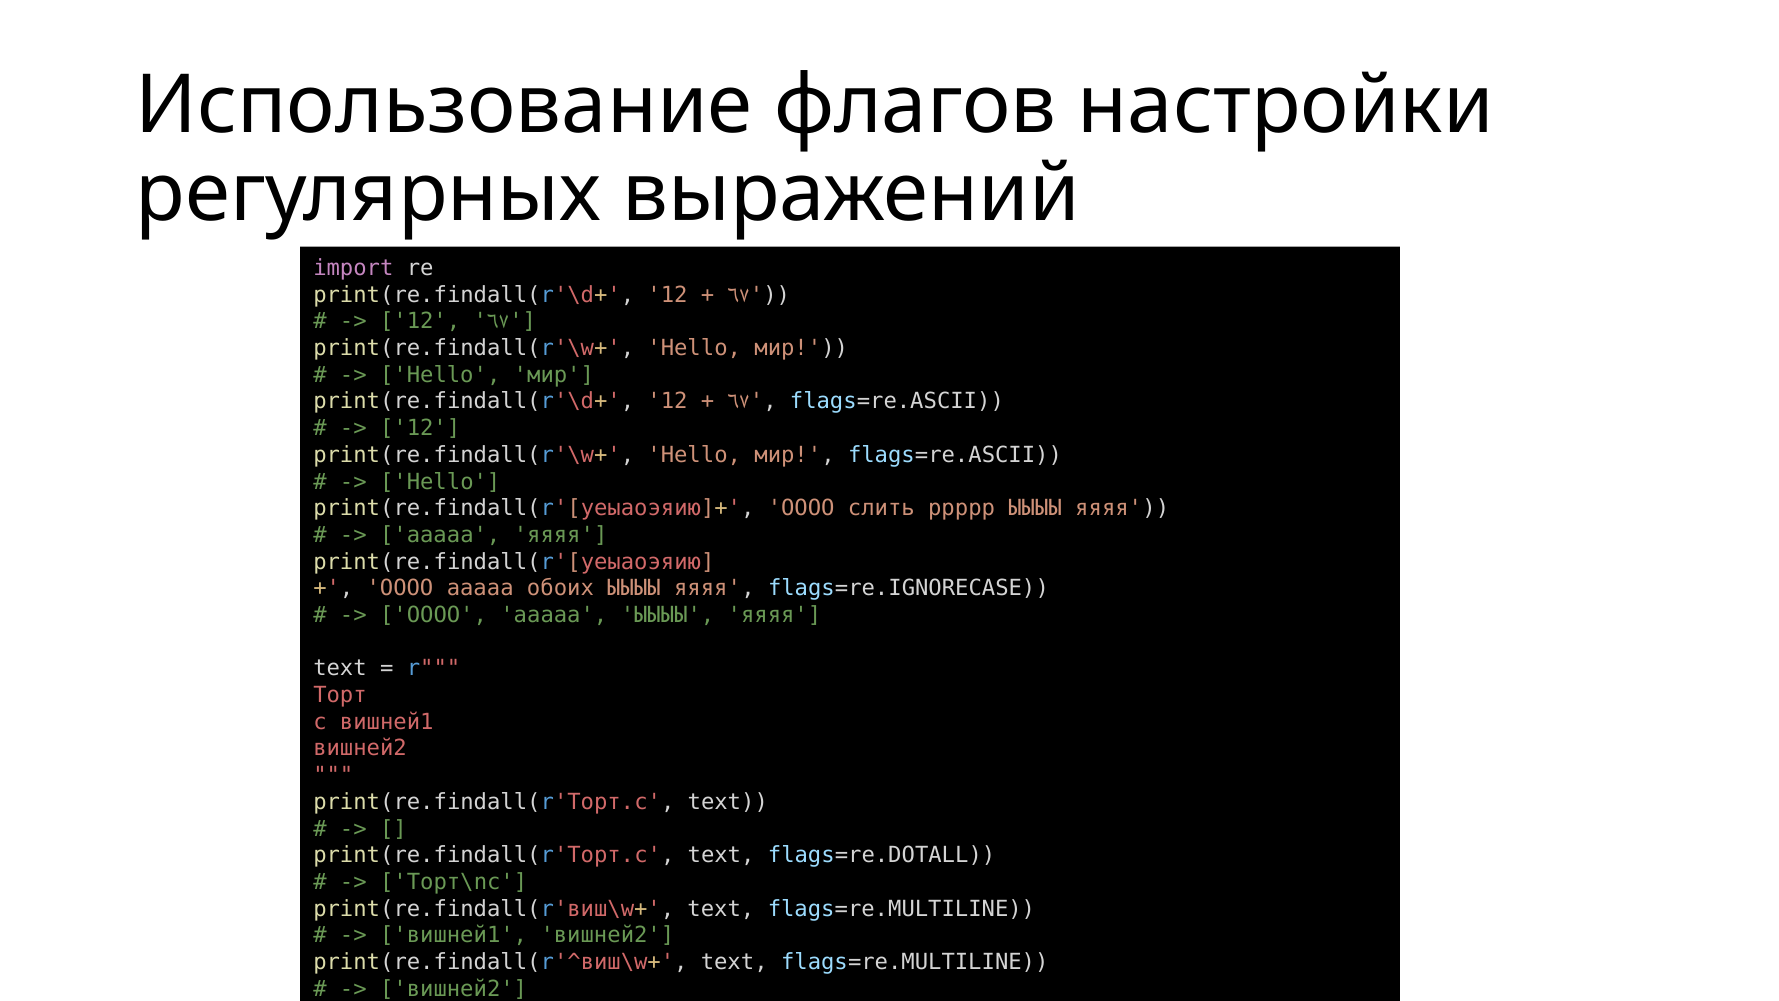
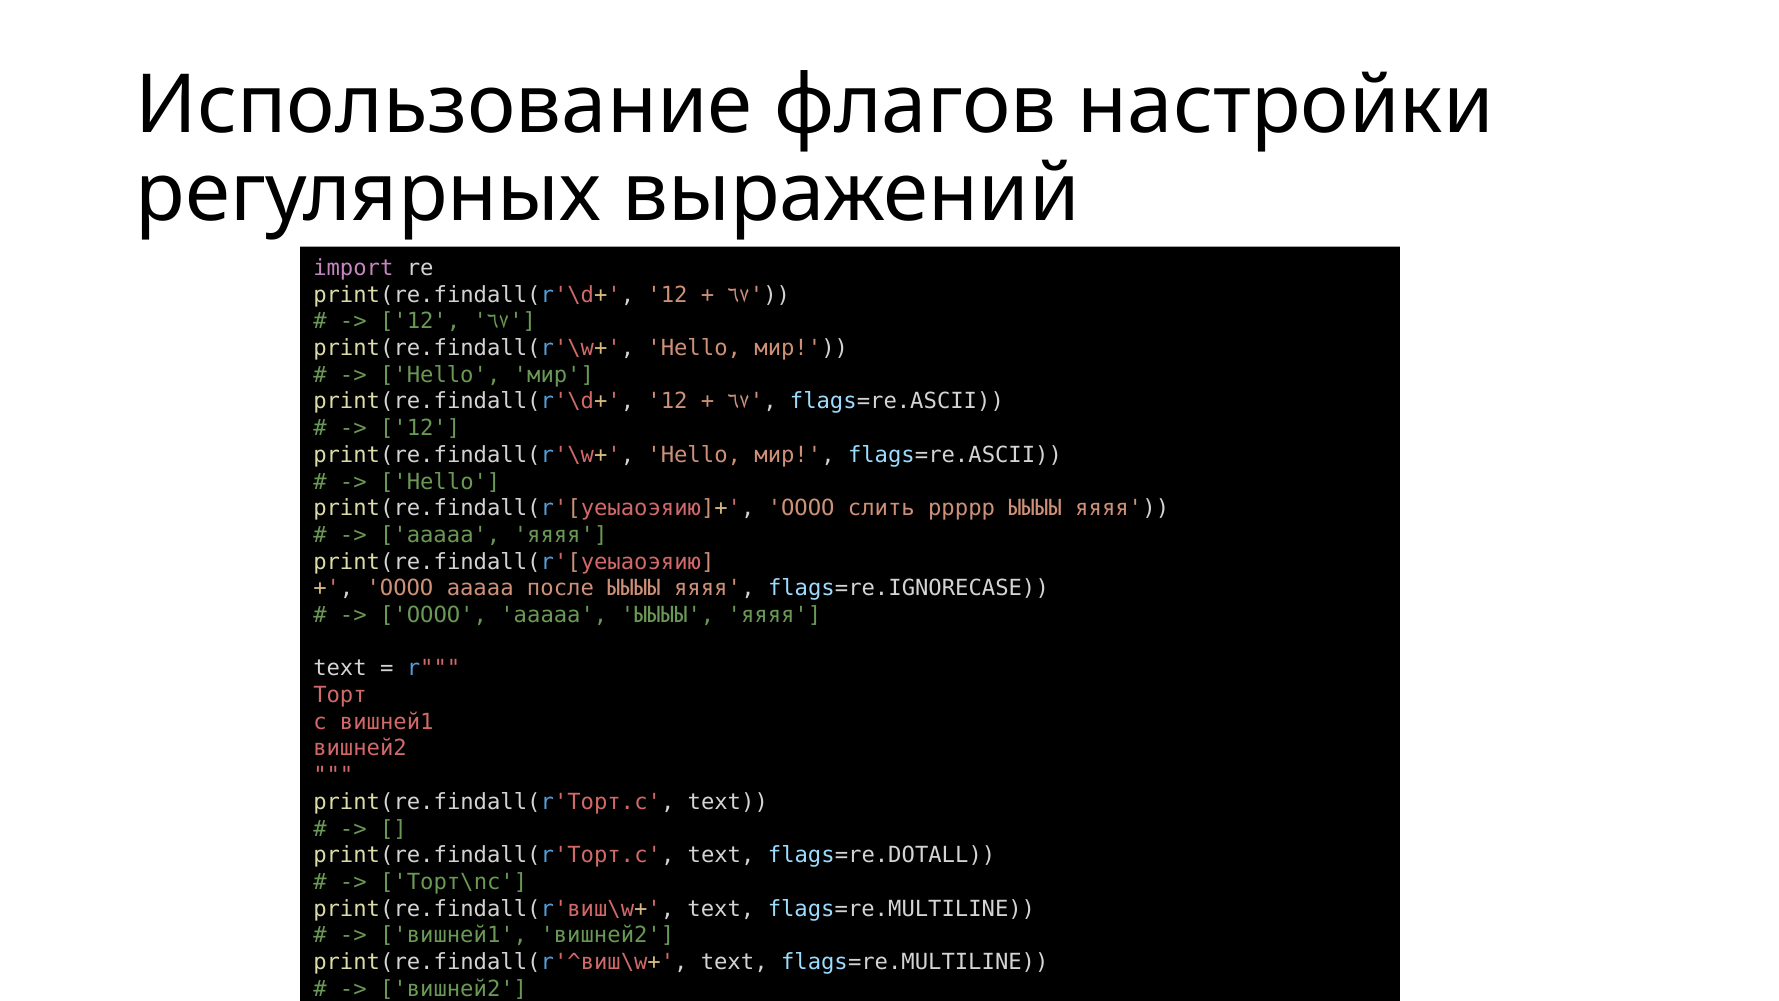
обоих: обоих -> после
